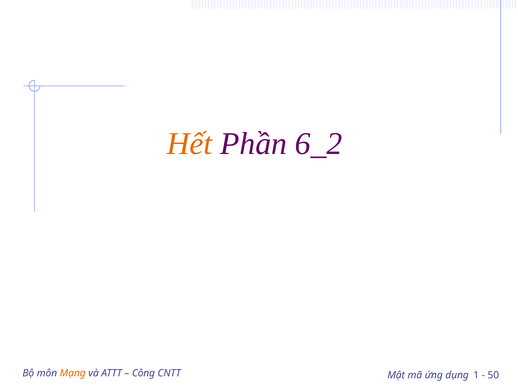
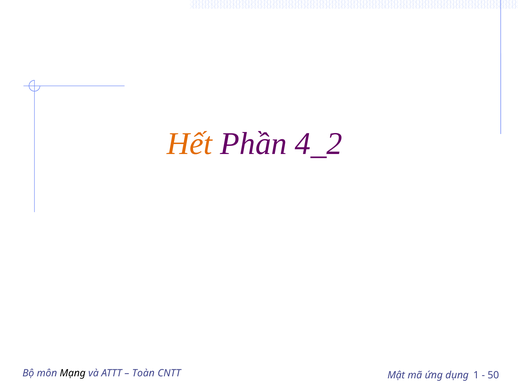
6_2: 6_2 -> 4_2
Mạng colour: orange -> black
Công: Công -> Toàn
